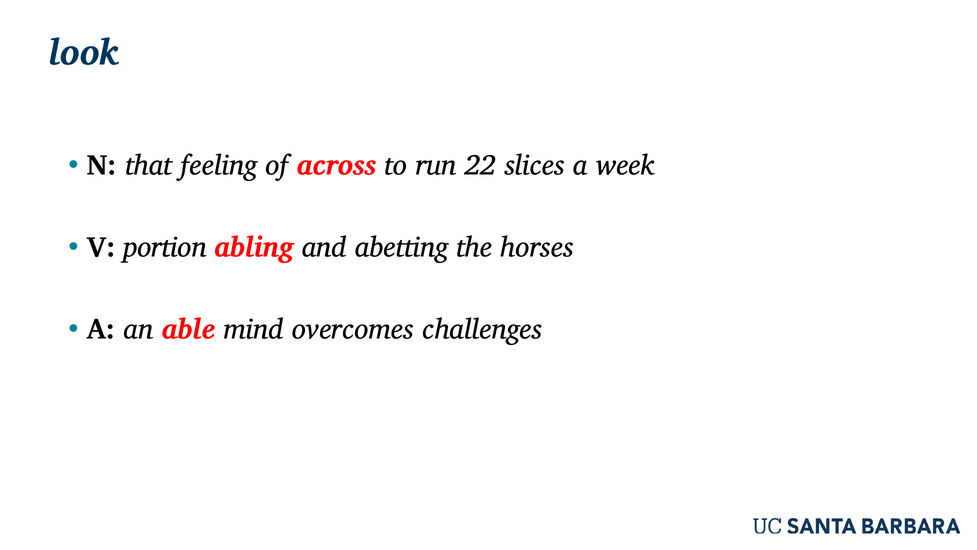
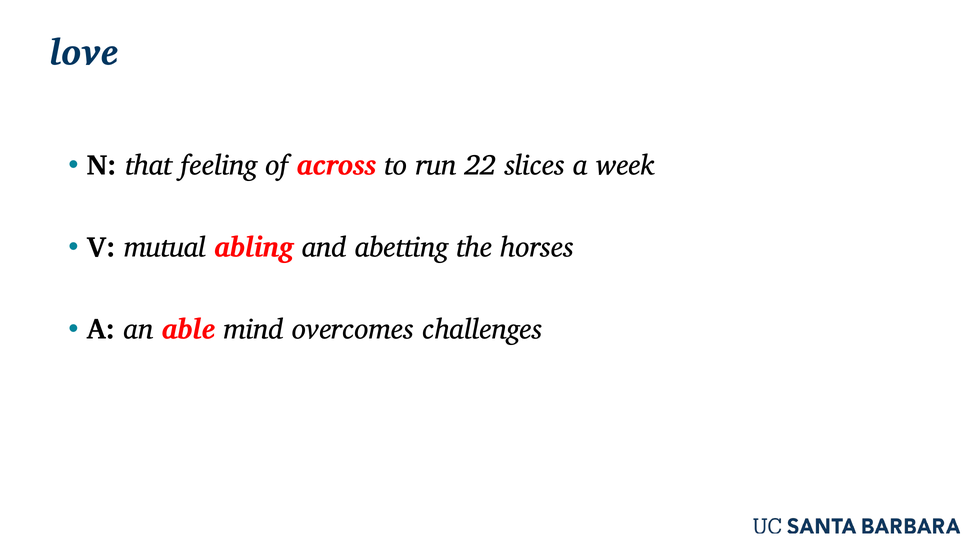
look: look -> love
portion: portion -> mutual
